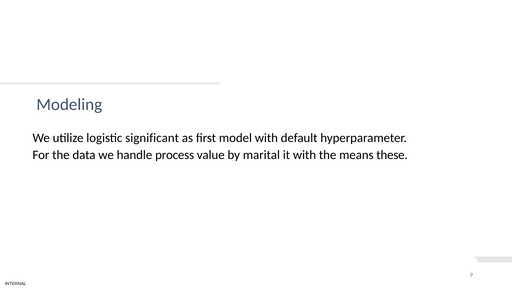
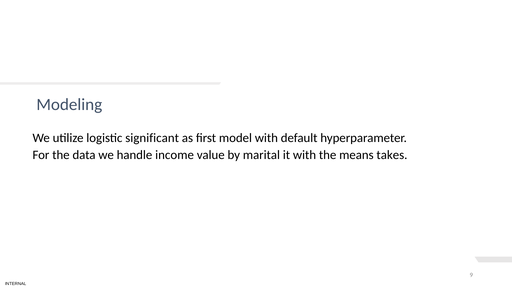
process: process -> income
these: these -> takes
